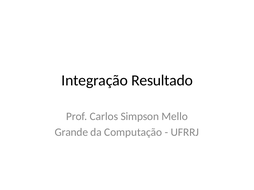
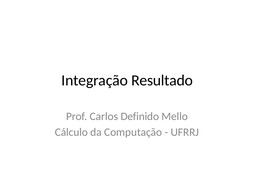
Simpson: Simpson -> Definido
Grande: Grande -> Cálculo
